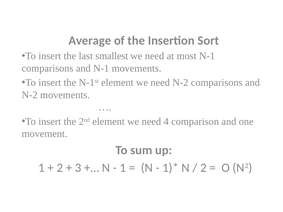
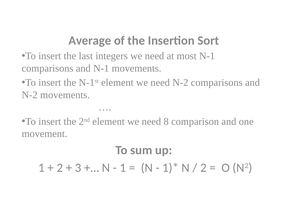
smallest: smallest -> integers
4: 4 -> 8
